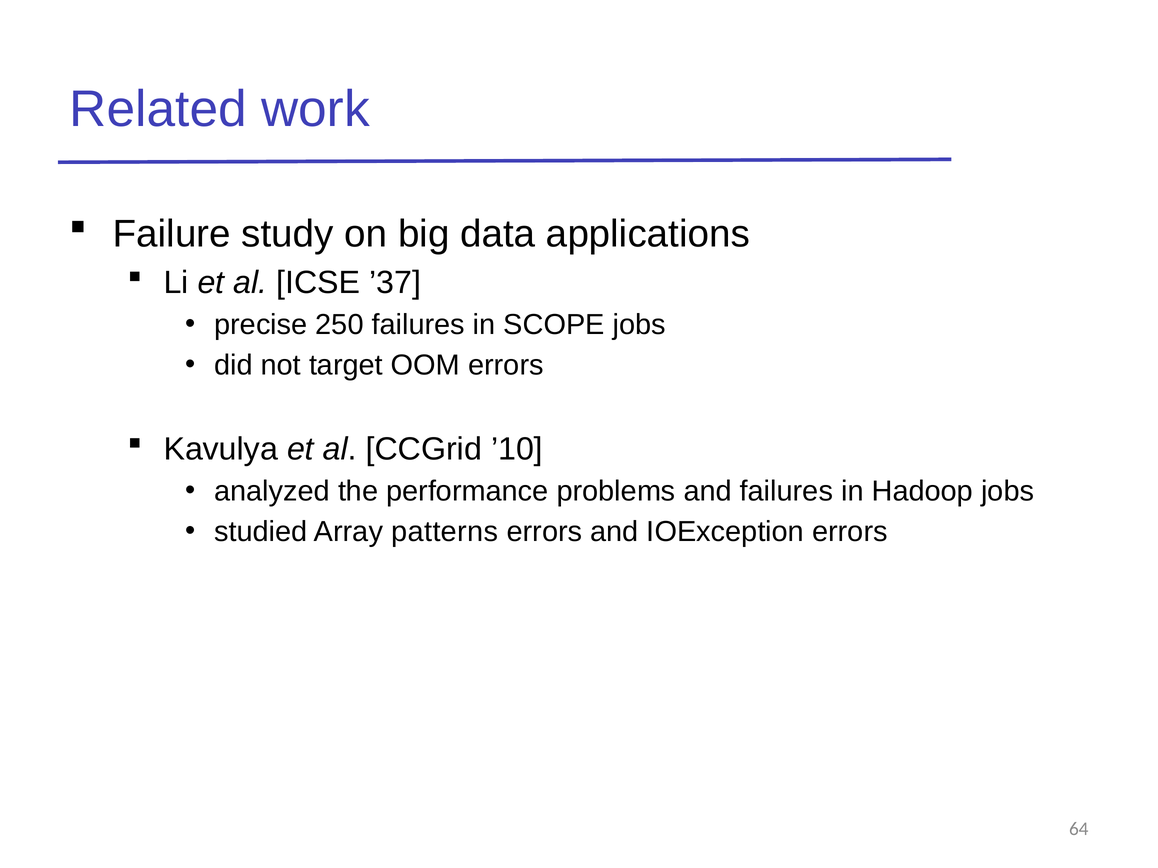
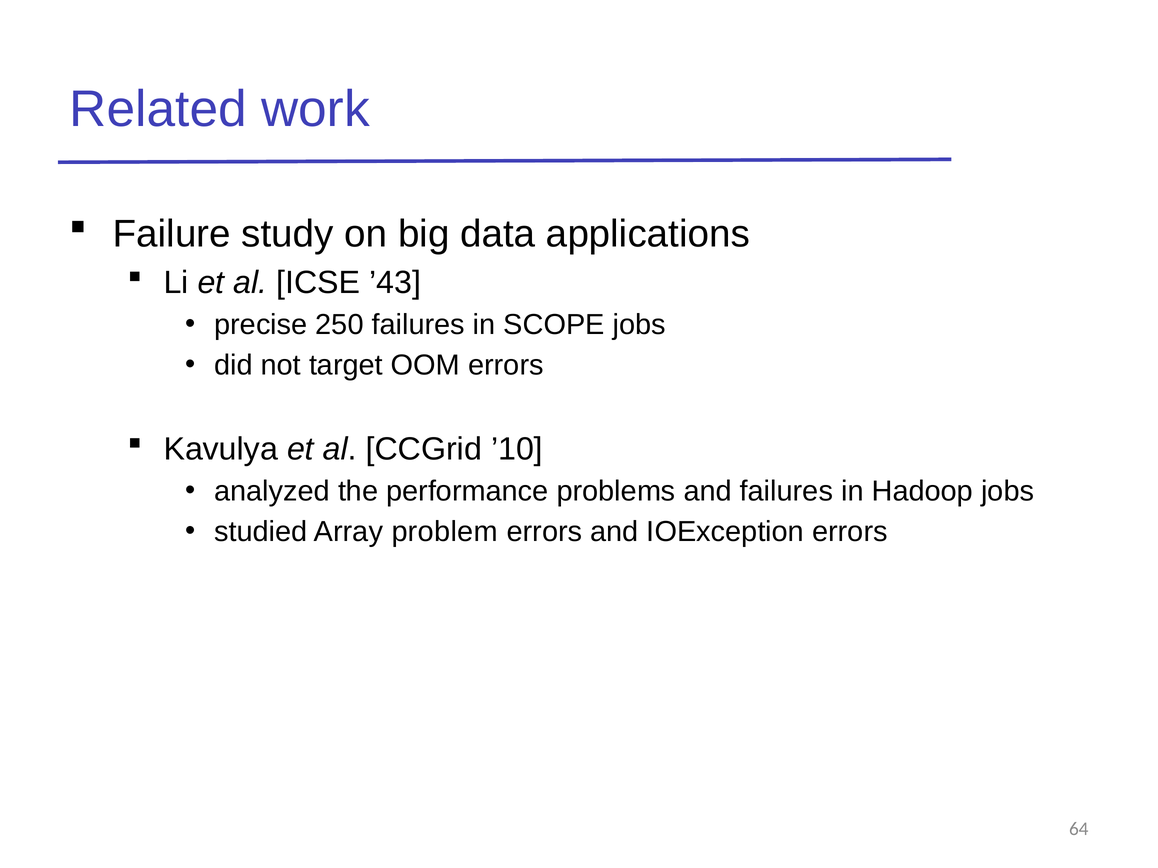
’37: ’37 -> ’43
patterns: patterns -> problem
